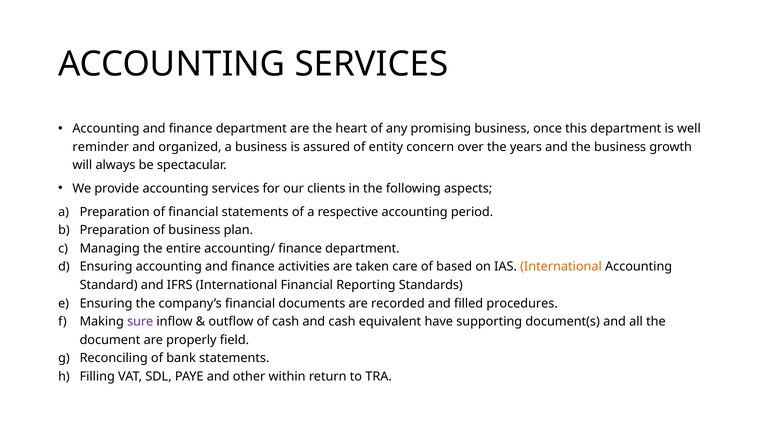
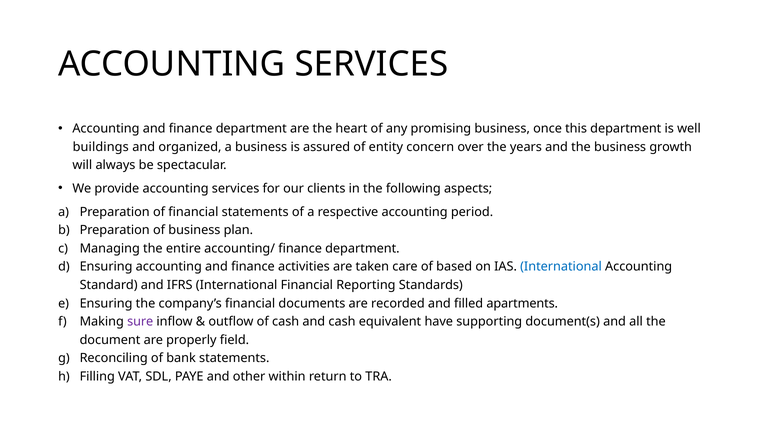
reminder: reminder -> buildings
International at (561, 267) colour: orange -> blue
procedures: procedures -> apartments
